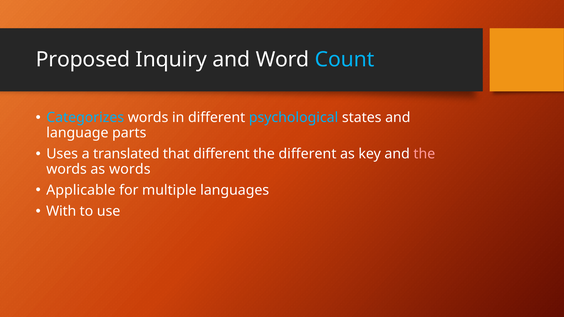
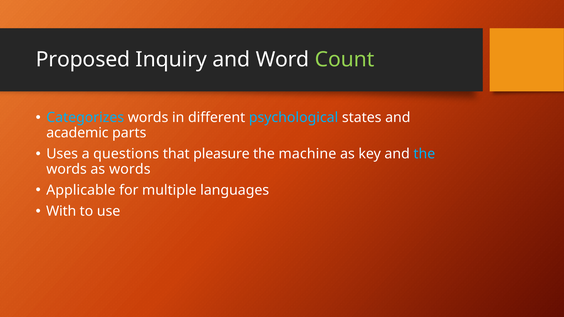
Count colour: light blue -> light green
language: language -> academic
translated: translated -> questions
that different: different -> pleasure
the different: different -> machine
the at (424, 154) colour: pink -> light blue
